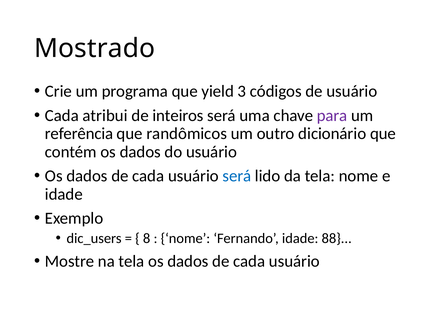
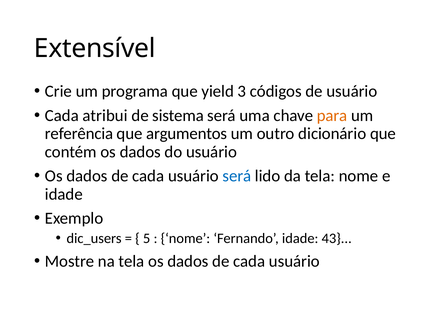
Mostrado: Mostrado -> Extensível
inteiros: inteiros -> sistema
para colour: purple -> orange
randômicos: randômicos -> argumentos
8: 8 -> 5
88: 88 -> 43
